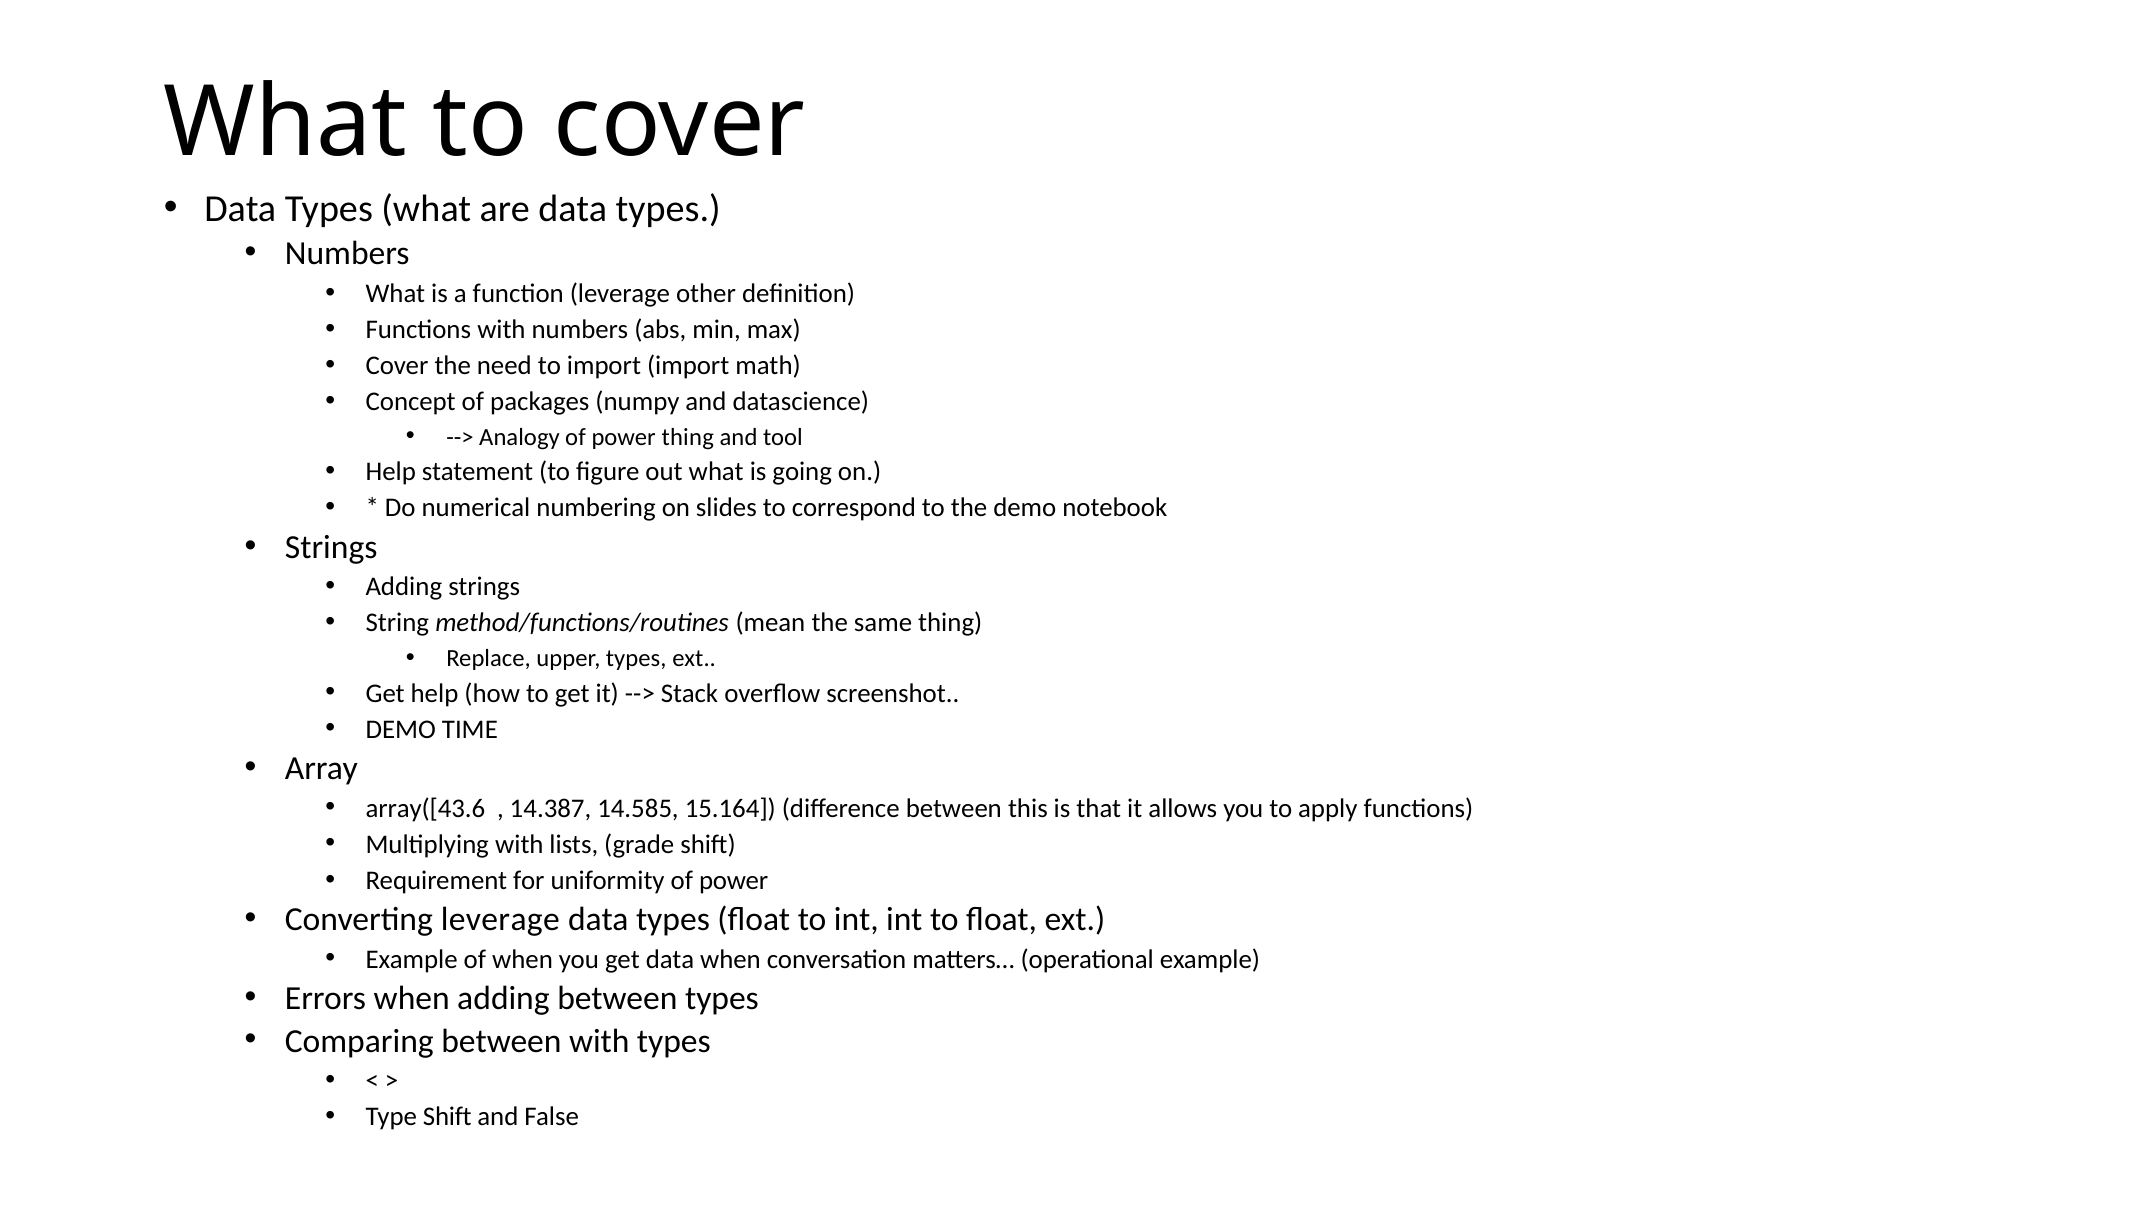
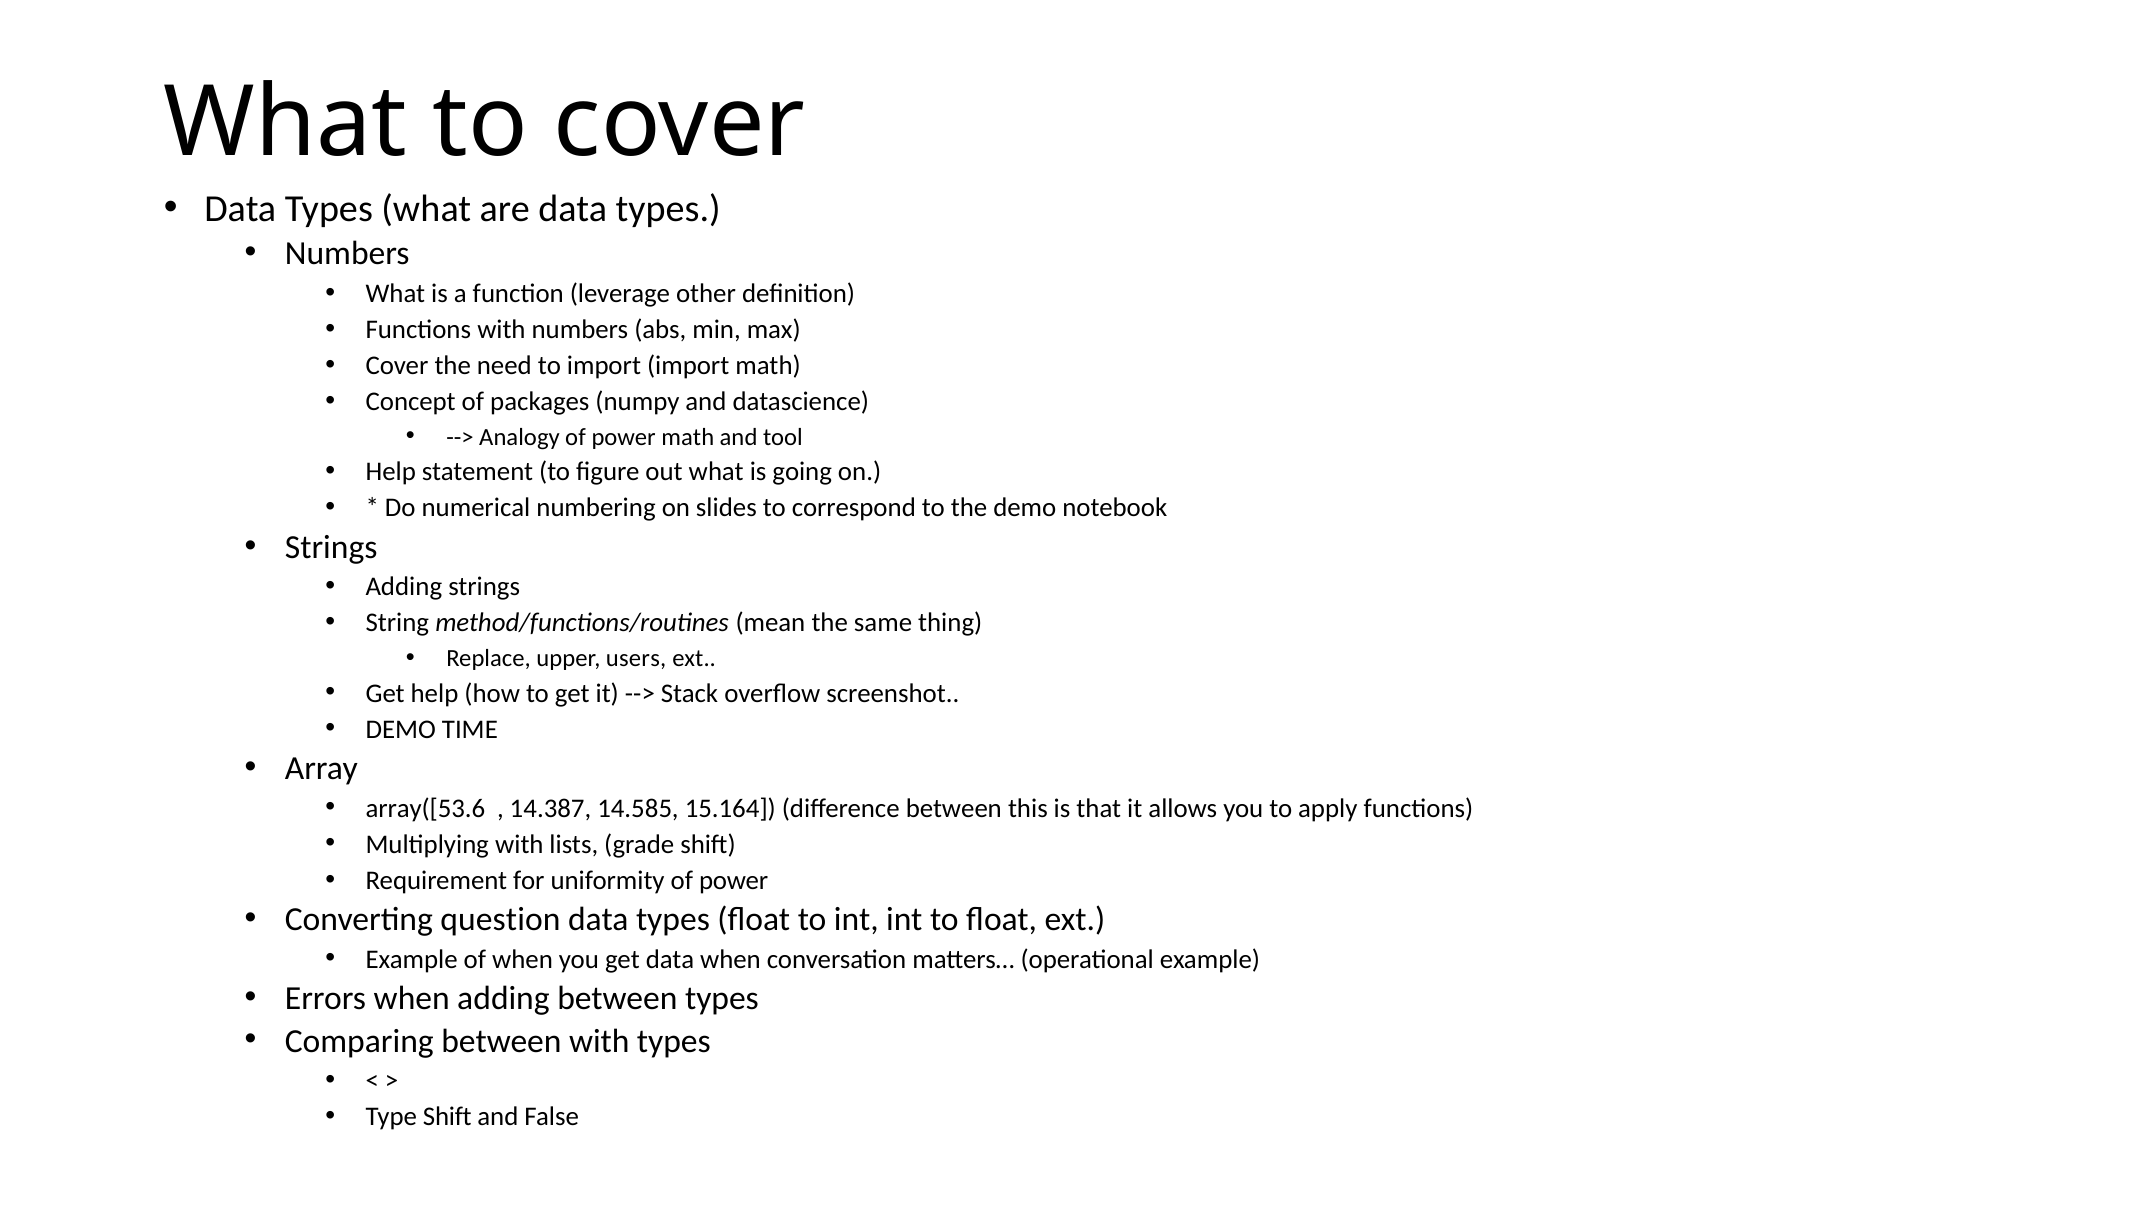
power thing: thing -> math
upper types: types -> users
array([43.6: array([43.6 -> array([53.6
Converting leverage: leverage -> question
